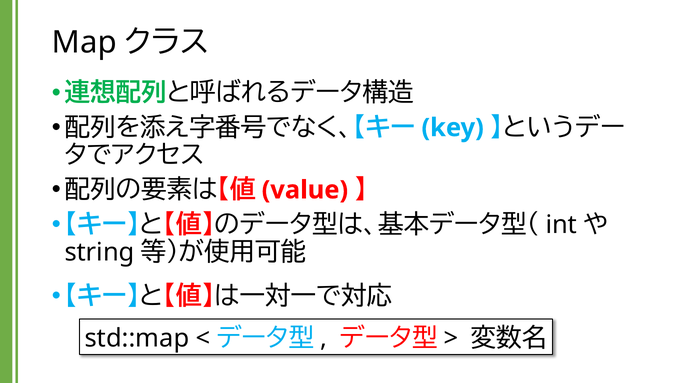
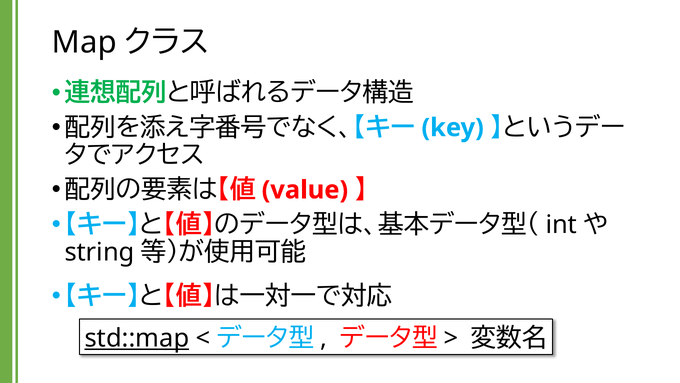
std::map underline: none -> present
